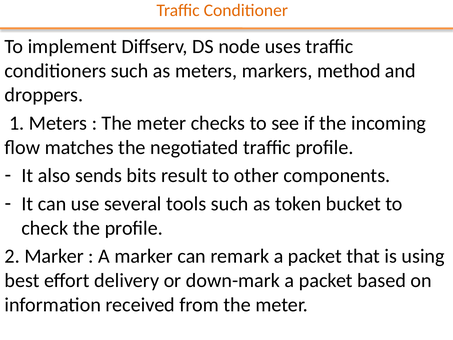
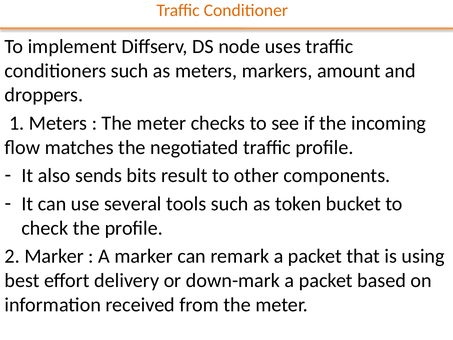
method: method -> amount
